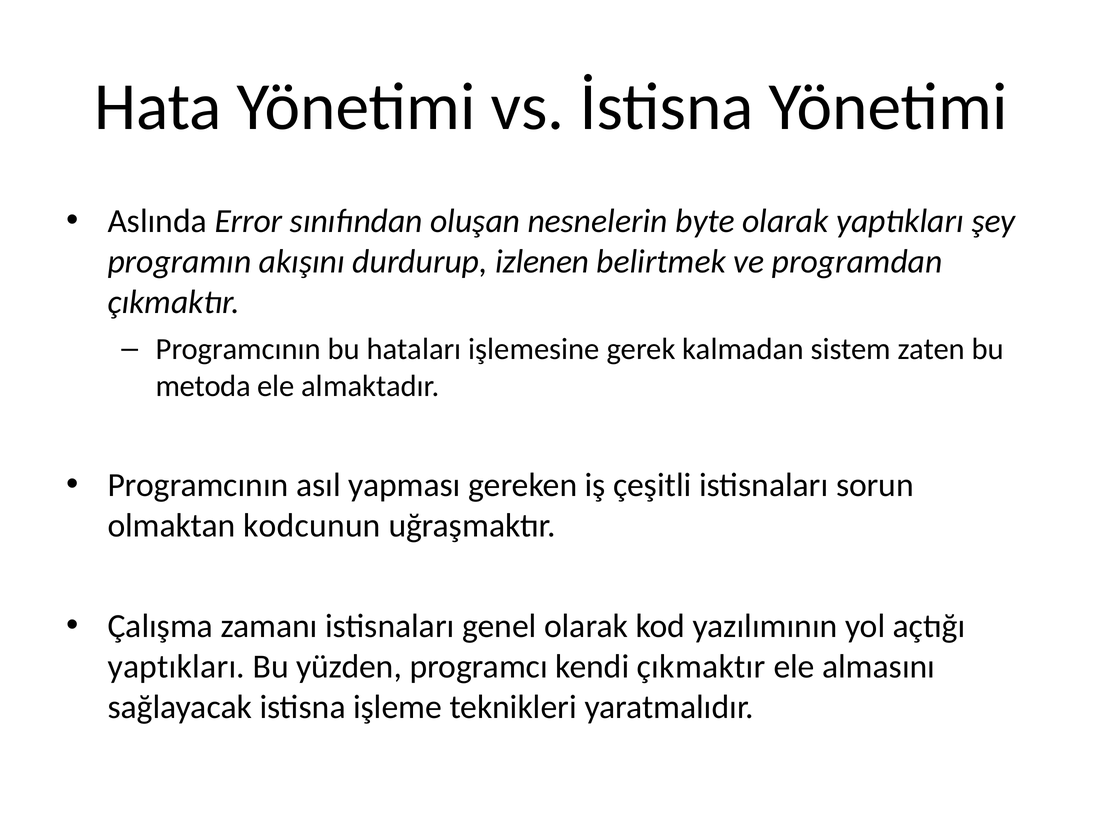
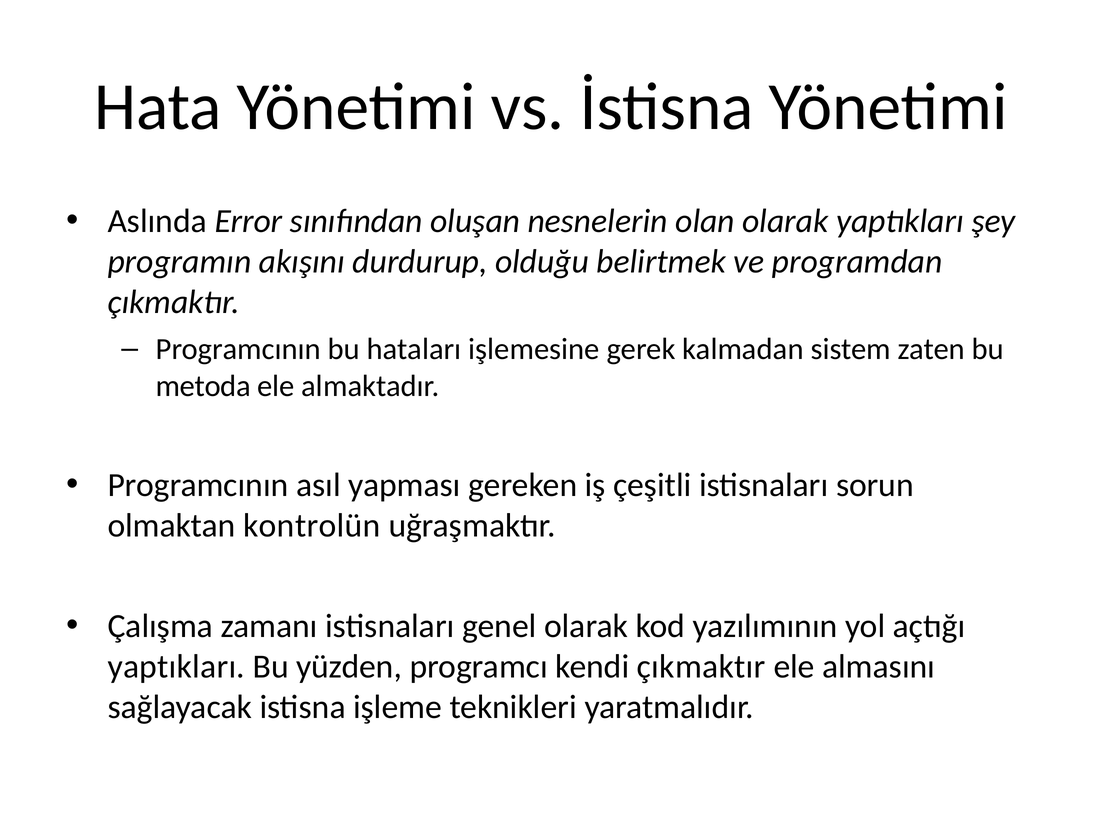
byte: byte -> olan
izlenen: izlenen -> olduğu
kodcunun: kodcunun -> kontrolün
